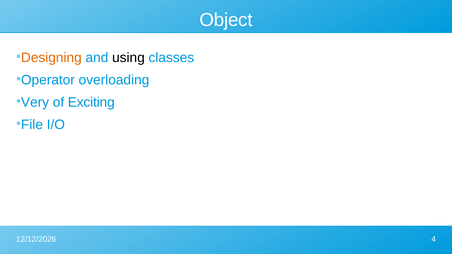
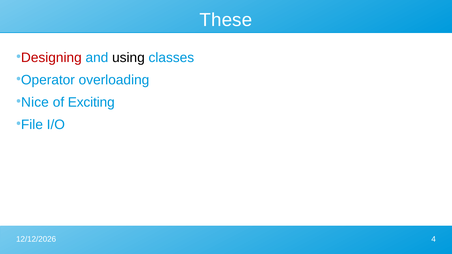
Object: Object -> These
Designing colour: orange -> red
Very: Very -> Nice
